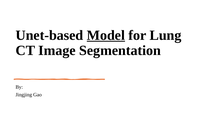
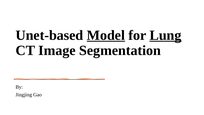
Lung underline: none -> present
